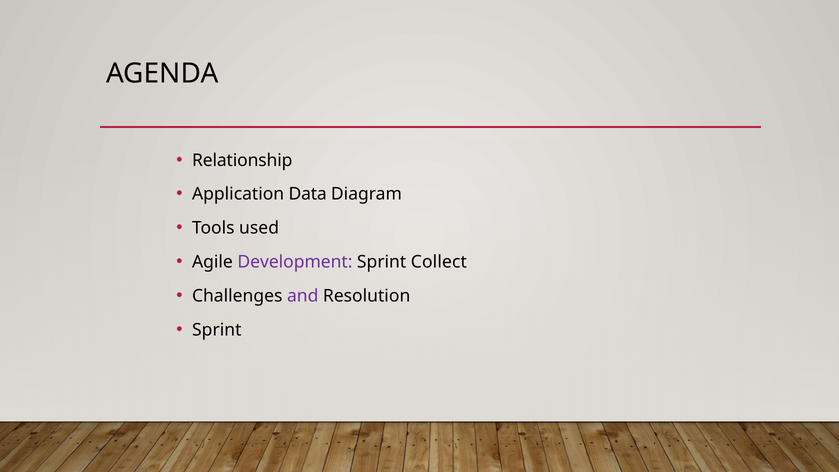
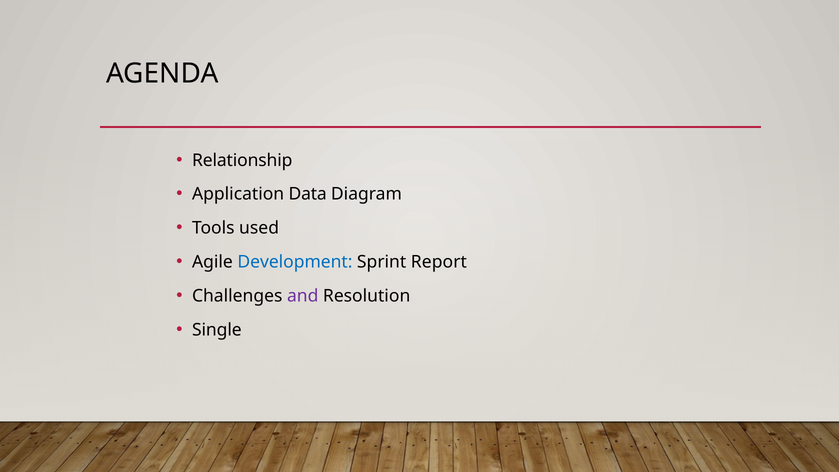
Development colour: purple -> blue
Collect: Collect -> Report
Sprint at (217, 330): Sprint -> Single
